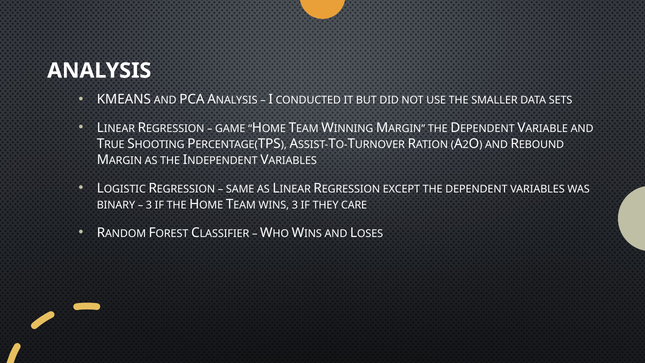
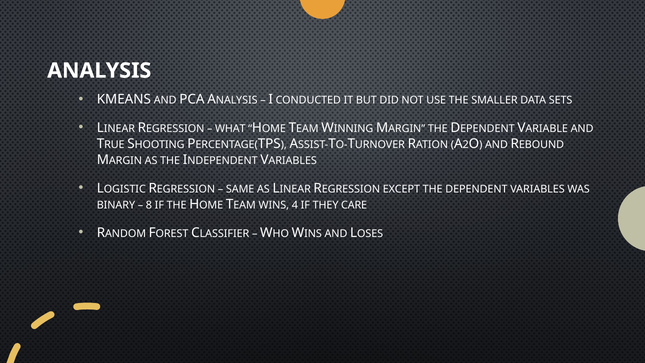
GAME: GAME -> WHAT
3 at (149, 205): 3 -> 8
WINS 3: 3 -> 4
